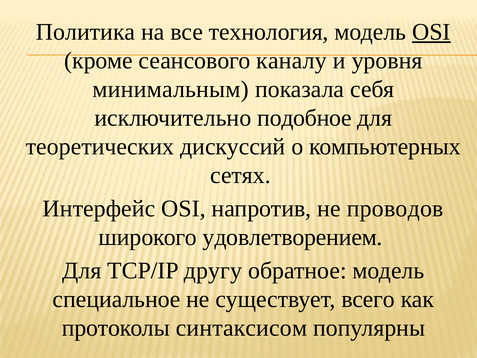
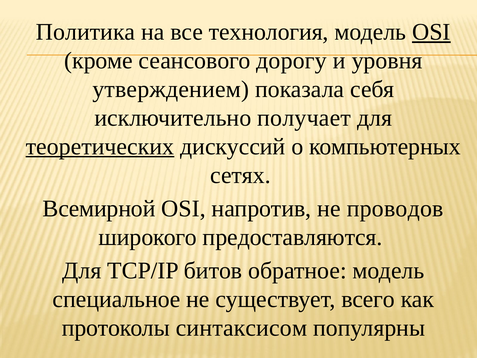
каналу: каналу -> дорогу
минимальным: минимальным -> утверждением
подобное: подобное -> получает
теоретических underline: none -> present
Интерфейс: Интерфейс -> Всемирной
удовлетворением: удовлетворением -> предоставляются
другу: другу -> битов
